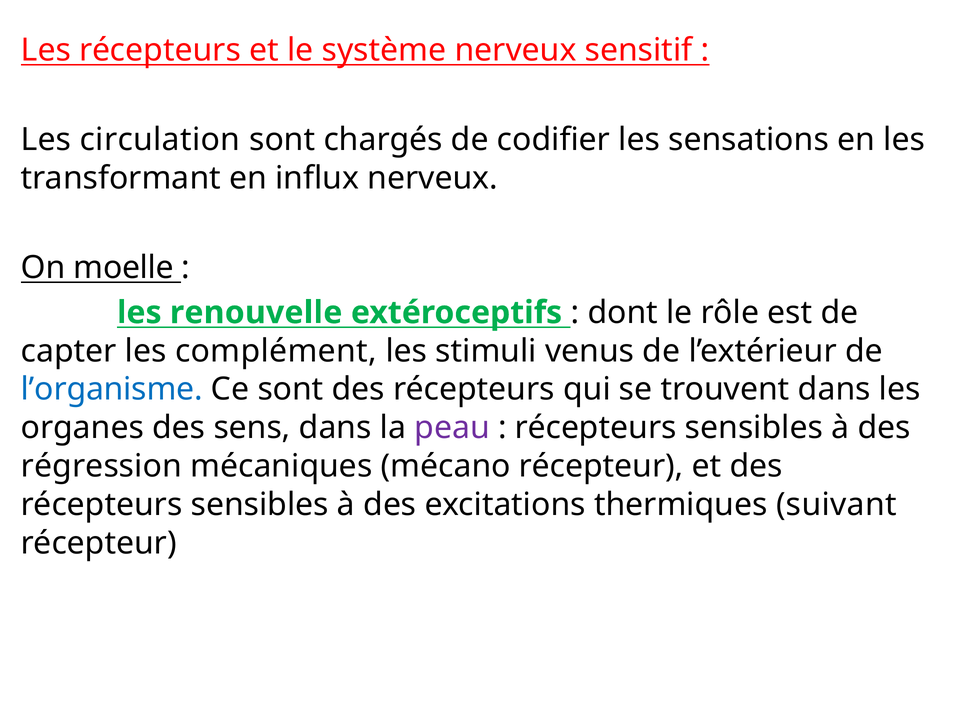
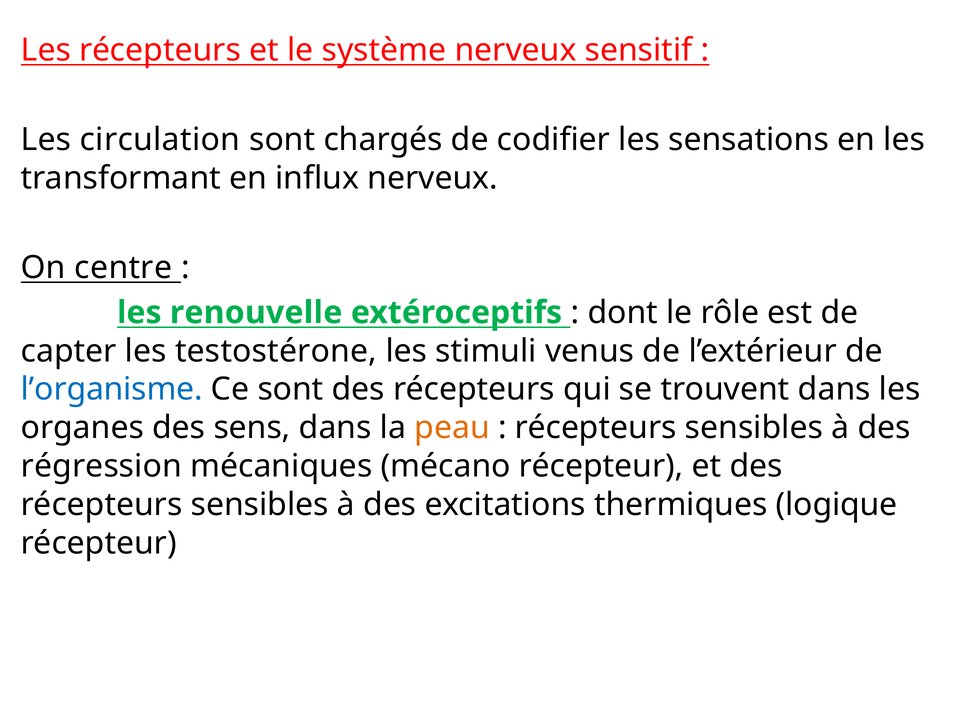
moelle: moelle -> centre
complément: complément -> testostérone
peau colour: purple -> orange
suivant: suivant -> logique
